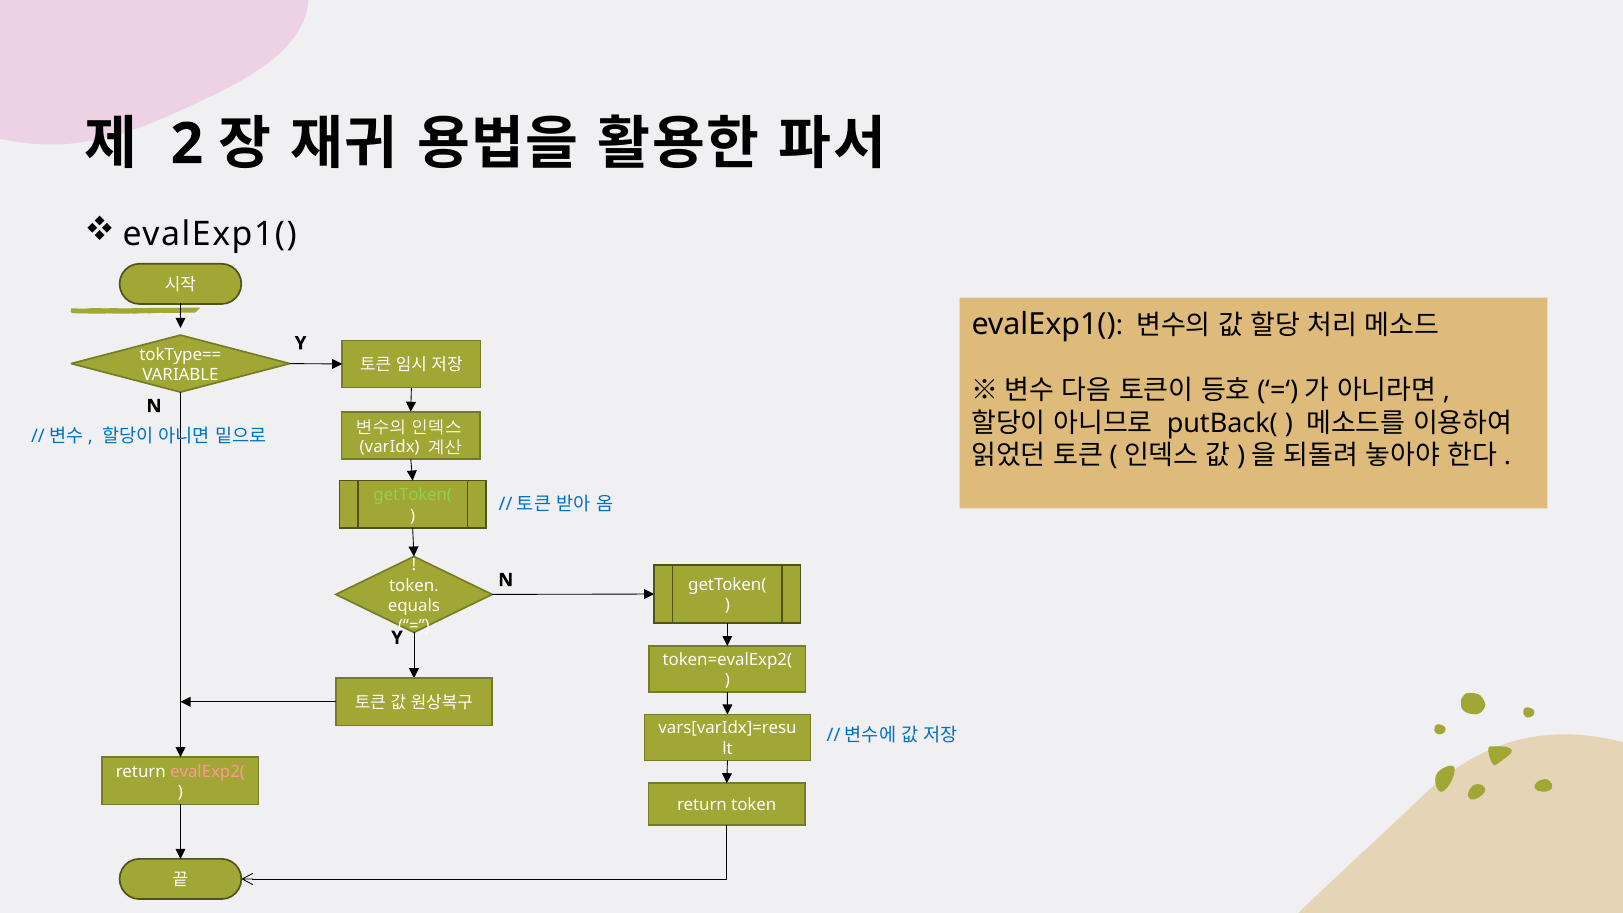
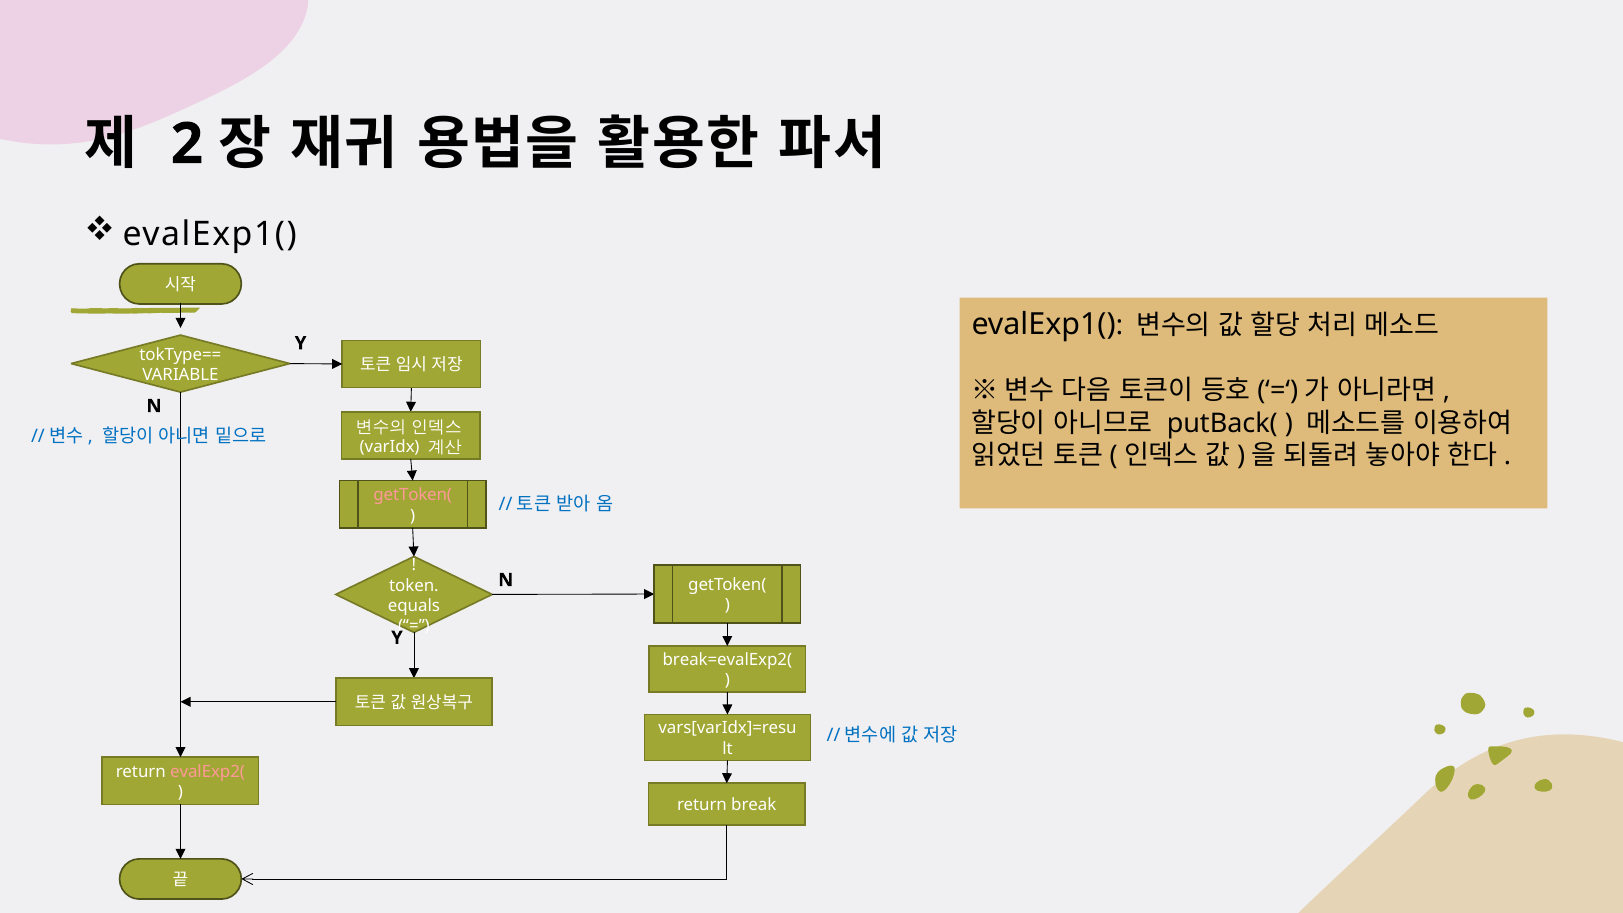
getToken( at (413, 495) colour: light green -> pink
token=evalExp2(: token=evalExp2( -> break=evalExp2(
return token: token -> break
